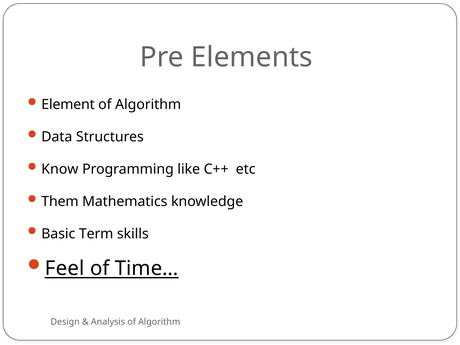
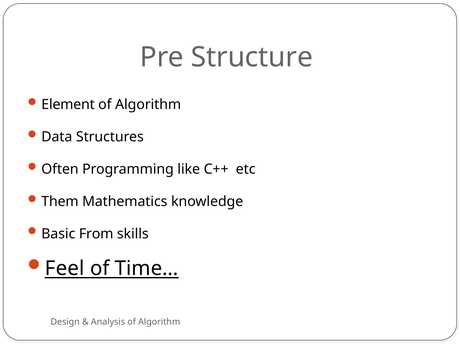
Elements: Elements -> Structure
Know: Know -> Often
Term: Term -> From
